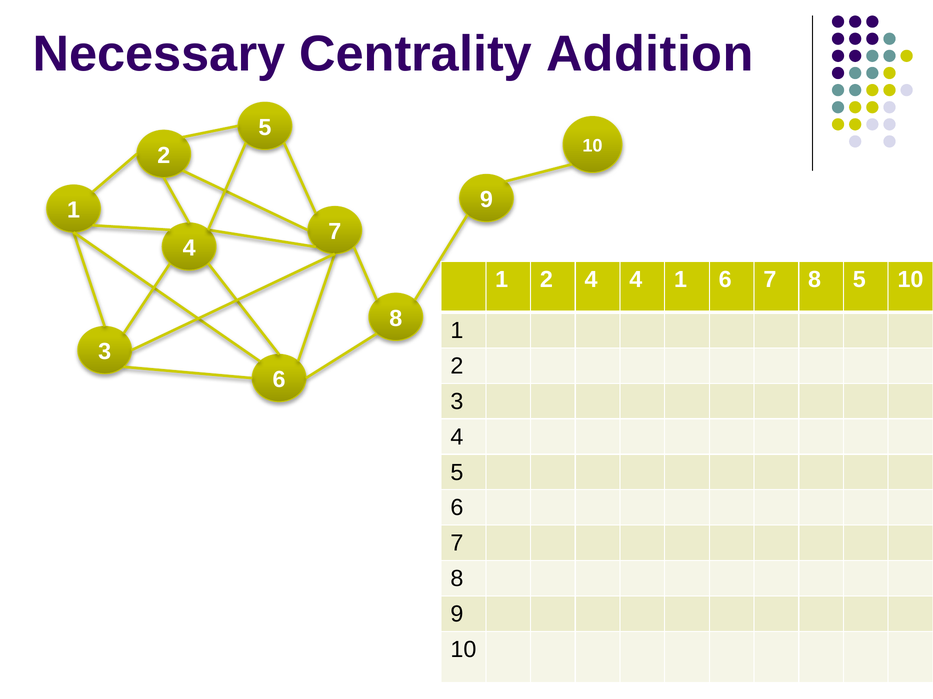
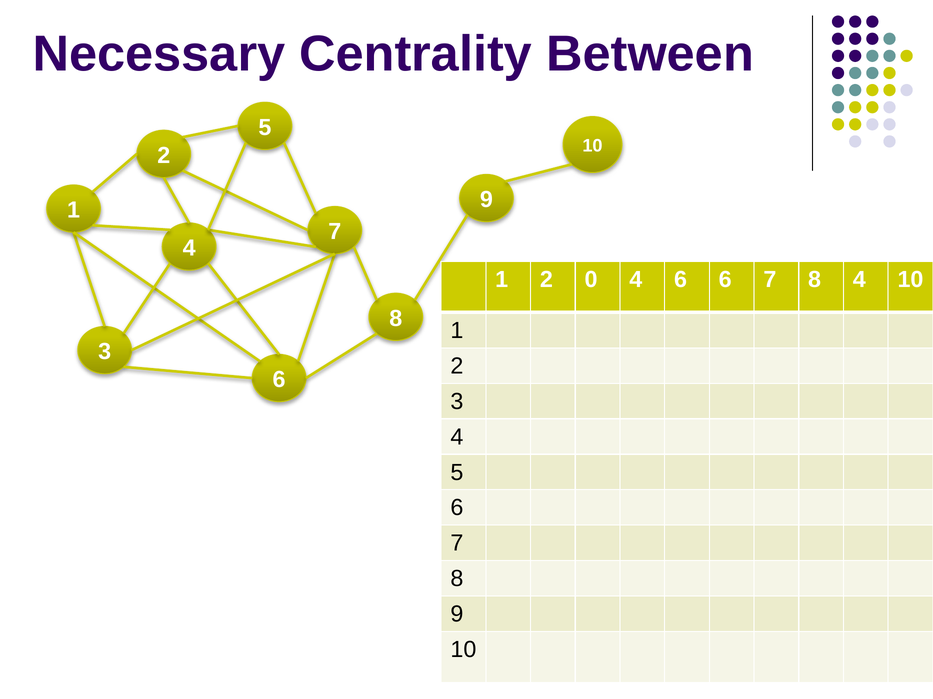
Addition: Addition -> Between
2 4: 4 -> 0
4 1: 1 -> 6
8 5: 5 -> 4
